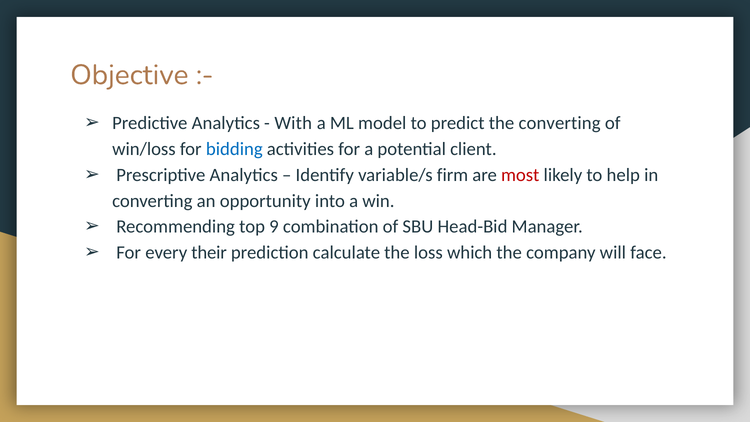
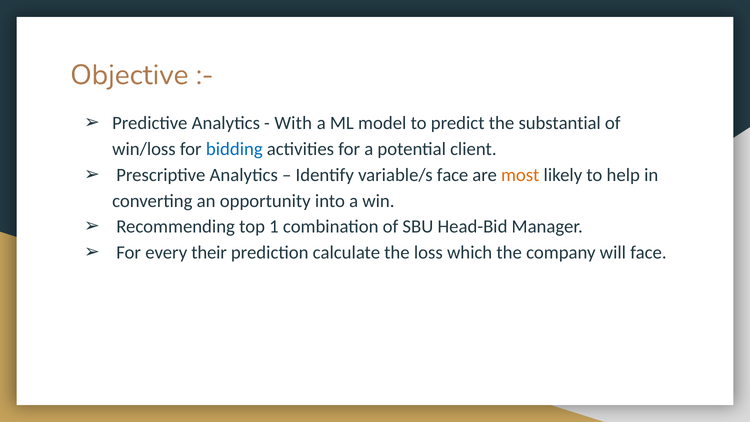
the converting: converting -> substantial
variable/s firm: firm -> face
most colour: red -> orange
9: 9 -> 1
